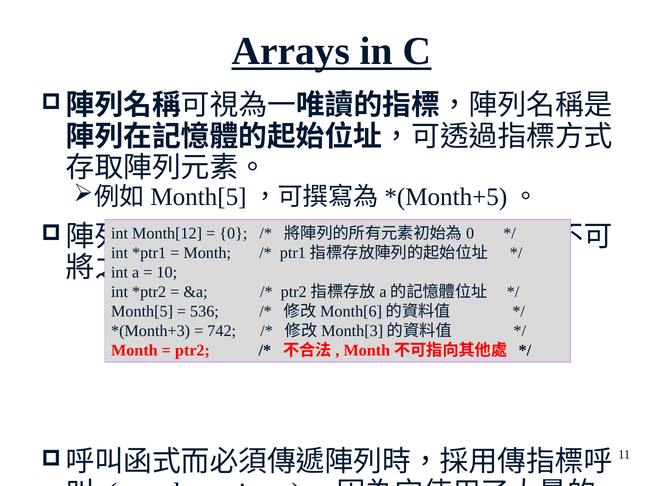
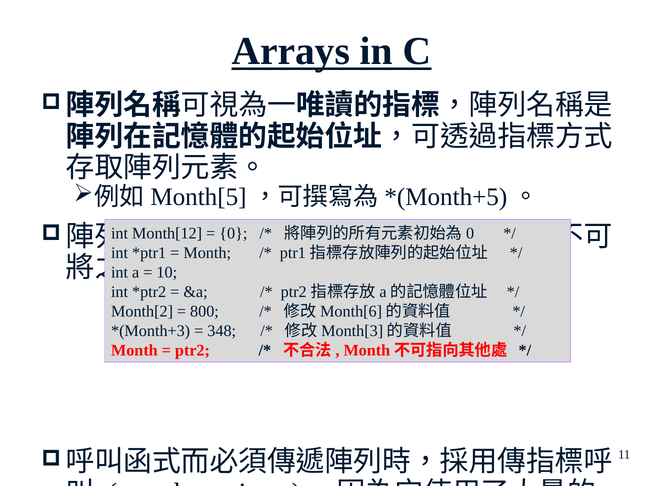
Month[5 at (142, 311): Month[5 -> Month[2
536: 536 -> 800
742: 742 -> 348
